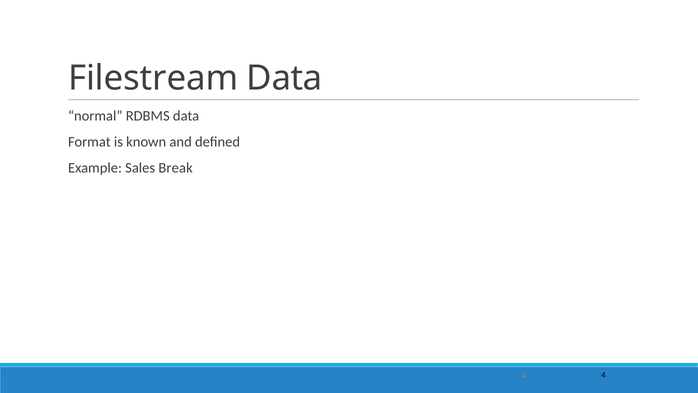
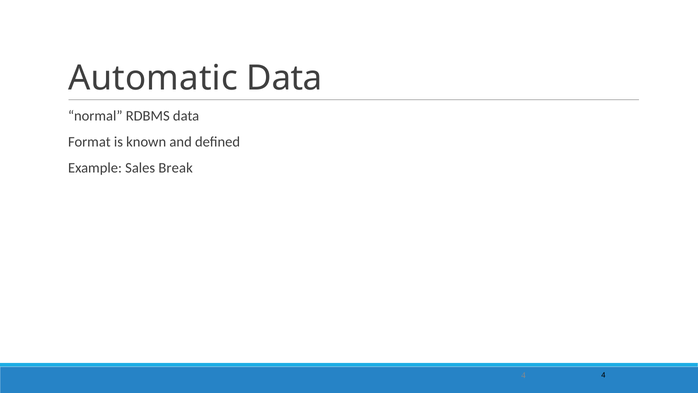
Filestream: Filestream -> Automatic
